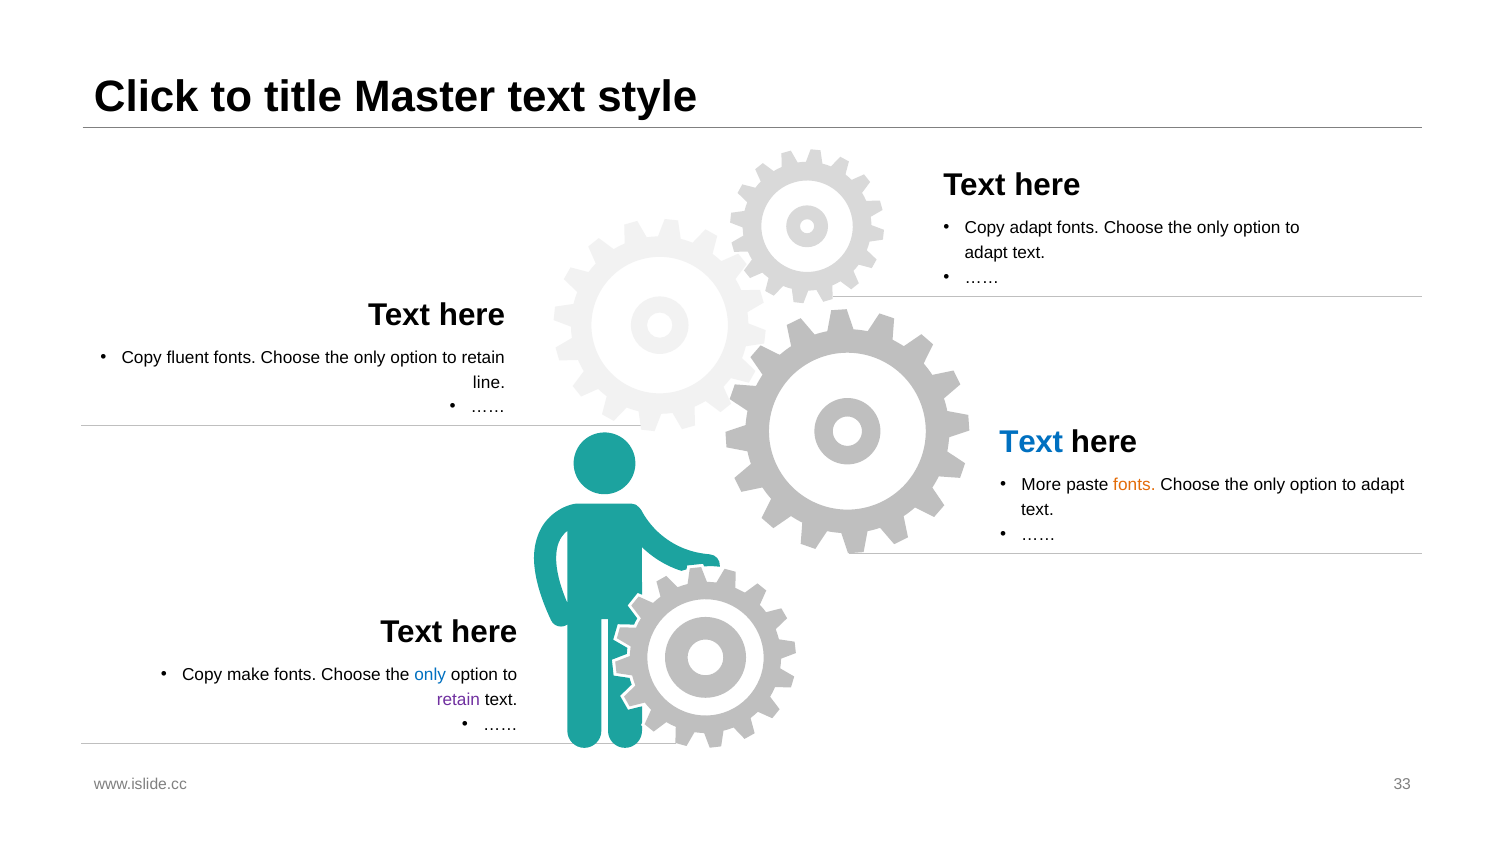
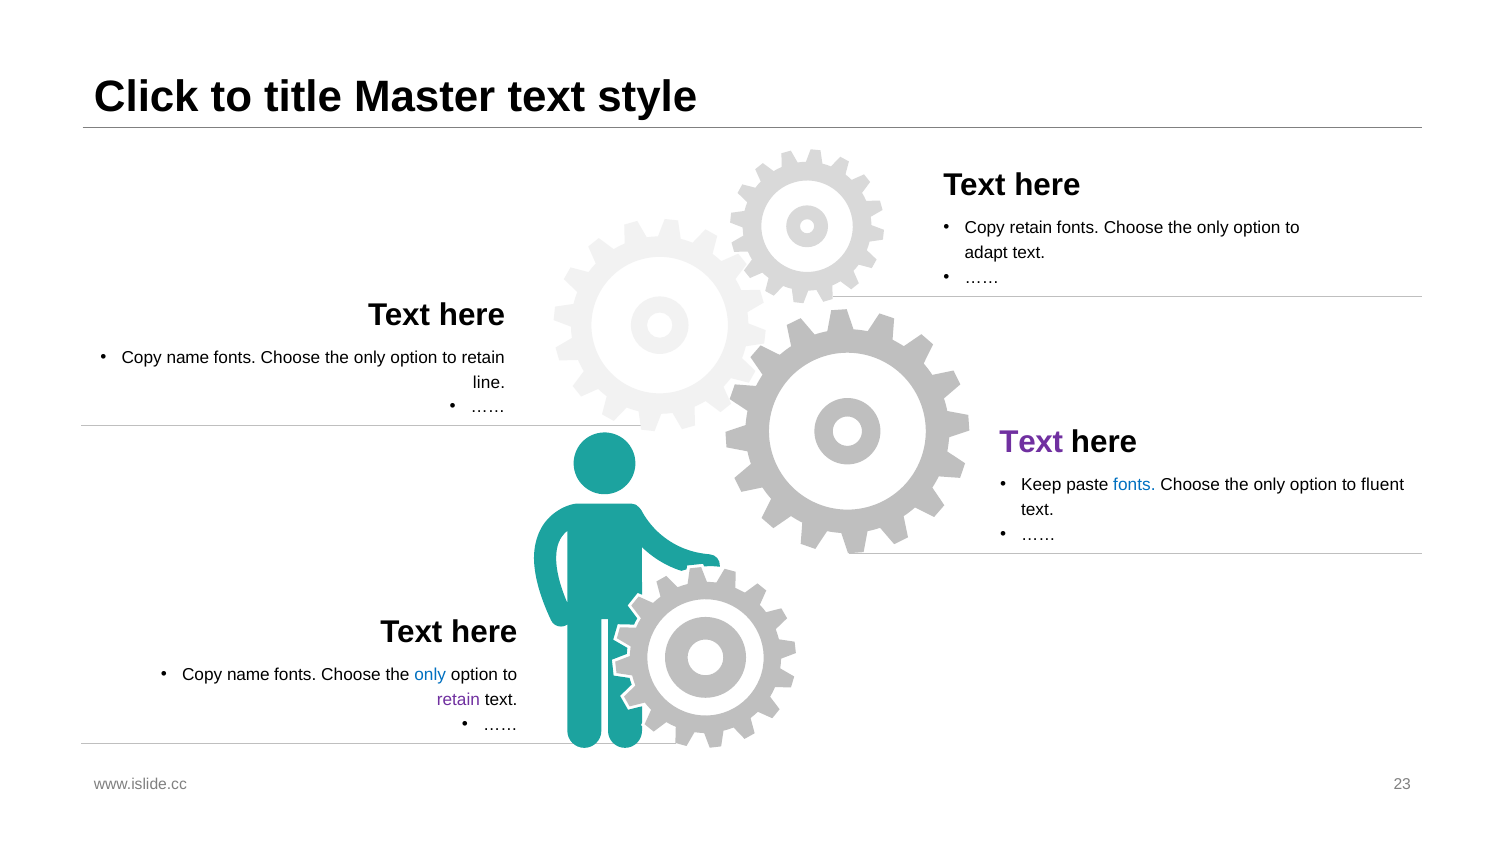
Copy adapt: adapt -> retain
fluent at (188, 357): fluent -> name
Text at (1031, 442) colour: blue -> purple
More: More -> Keep
fonts at (1134, 485) colour: orange -> blue
adapt at (1383, 485): adapt -> fluent
make at (248, 675): make -> name
33: 33 -> 23
